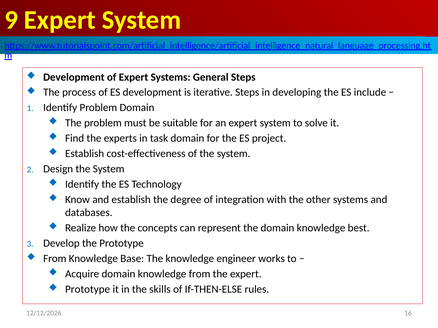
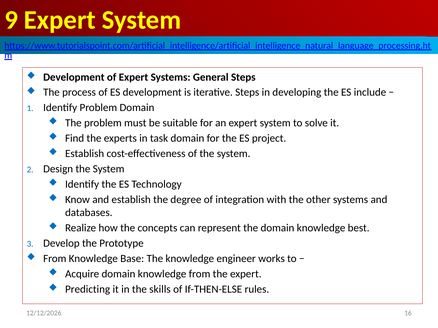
Prototype at (88, 290): Prototype -> Predicting
